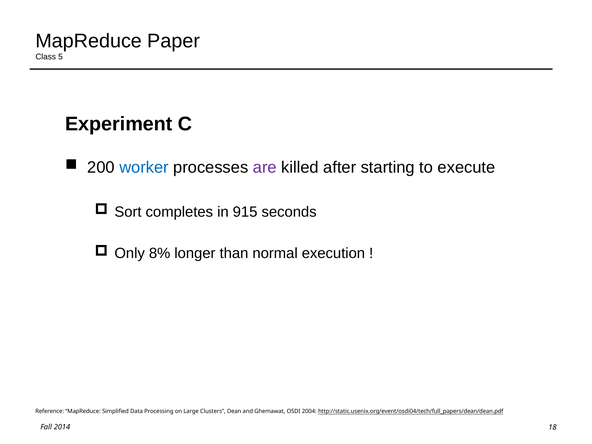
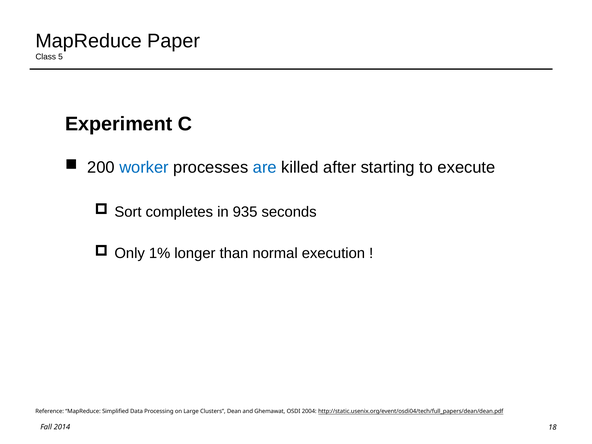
are colour: purple -> blue
915: 915 -> 935
8%: 8% -> 1%
